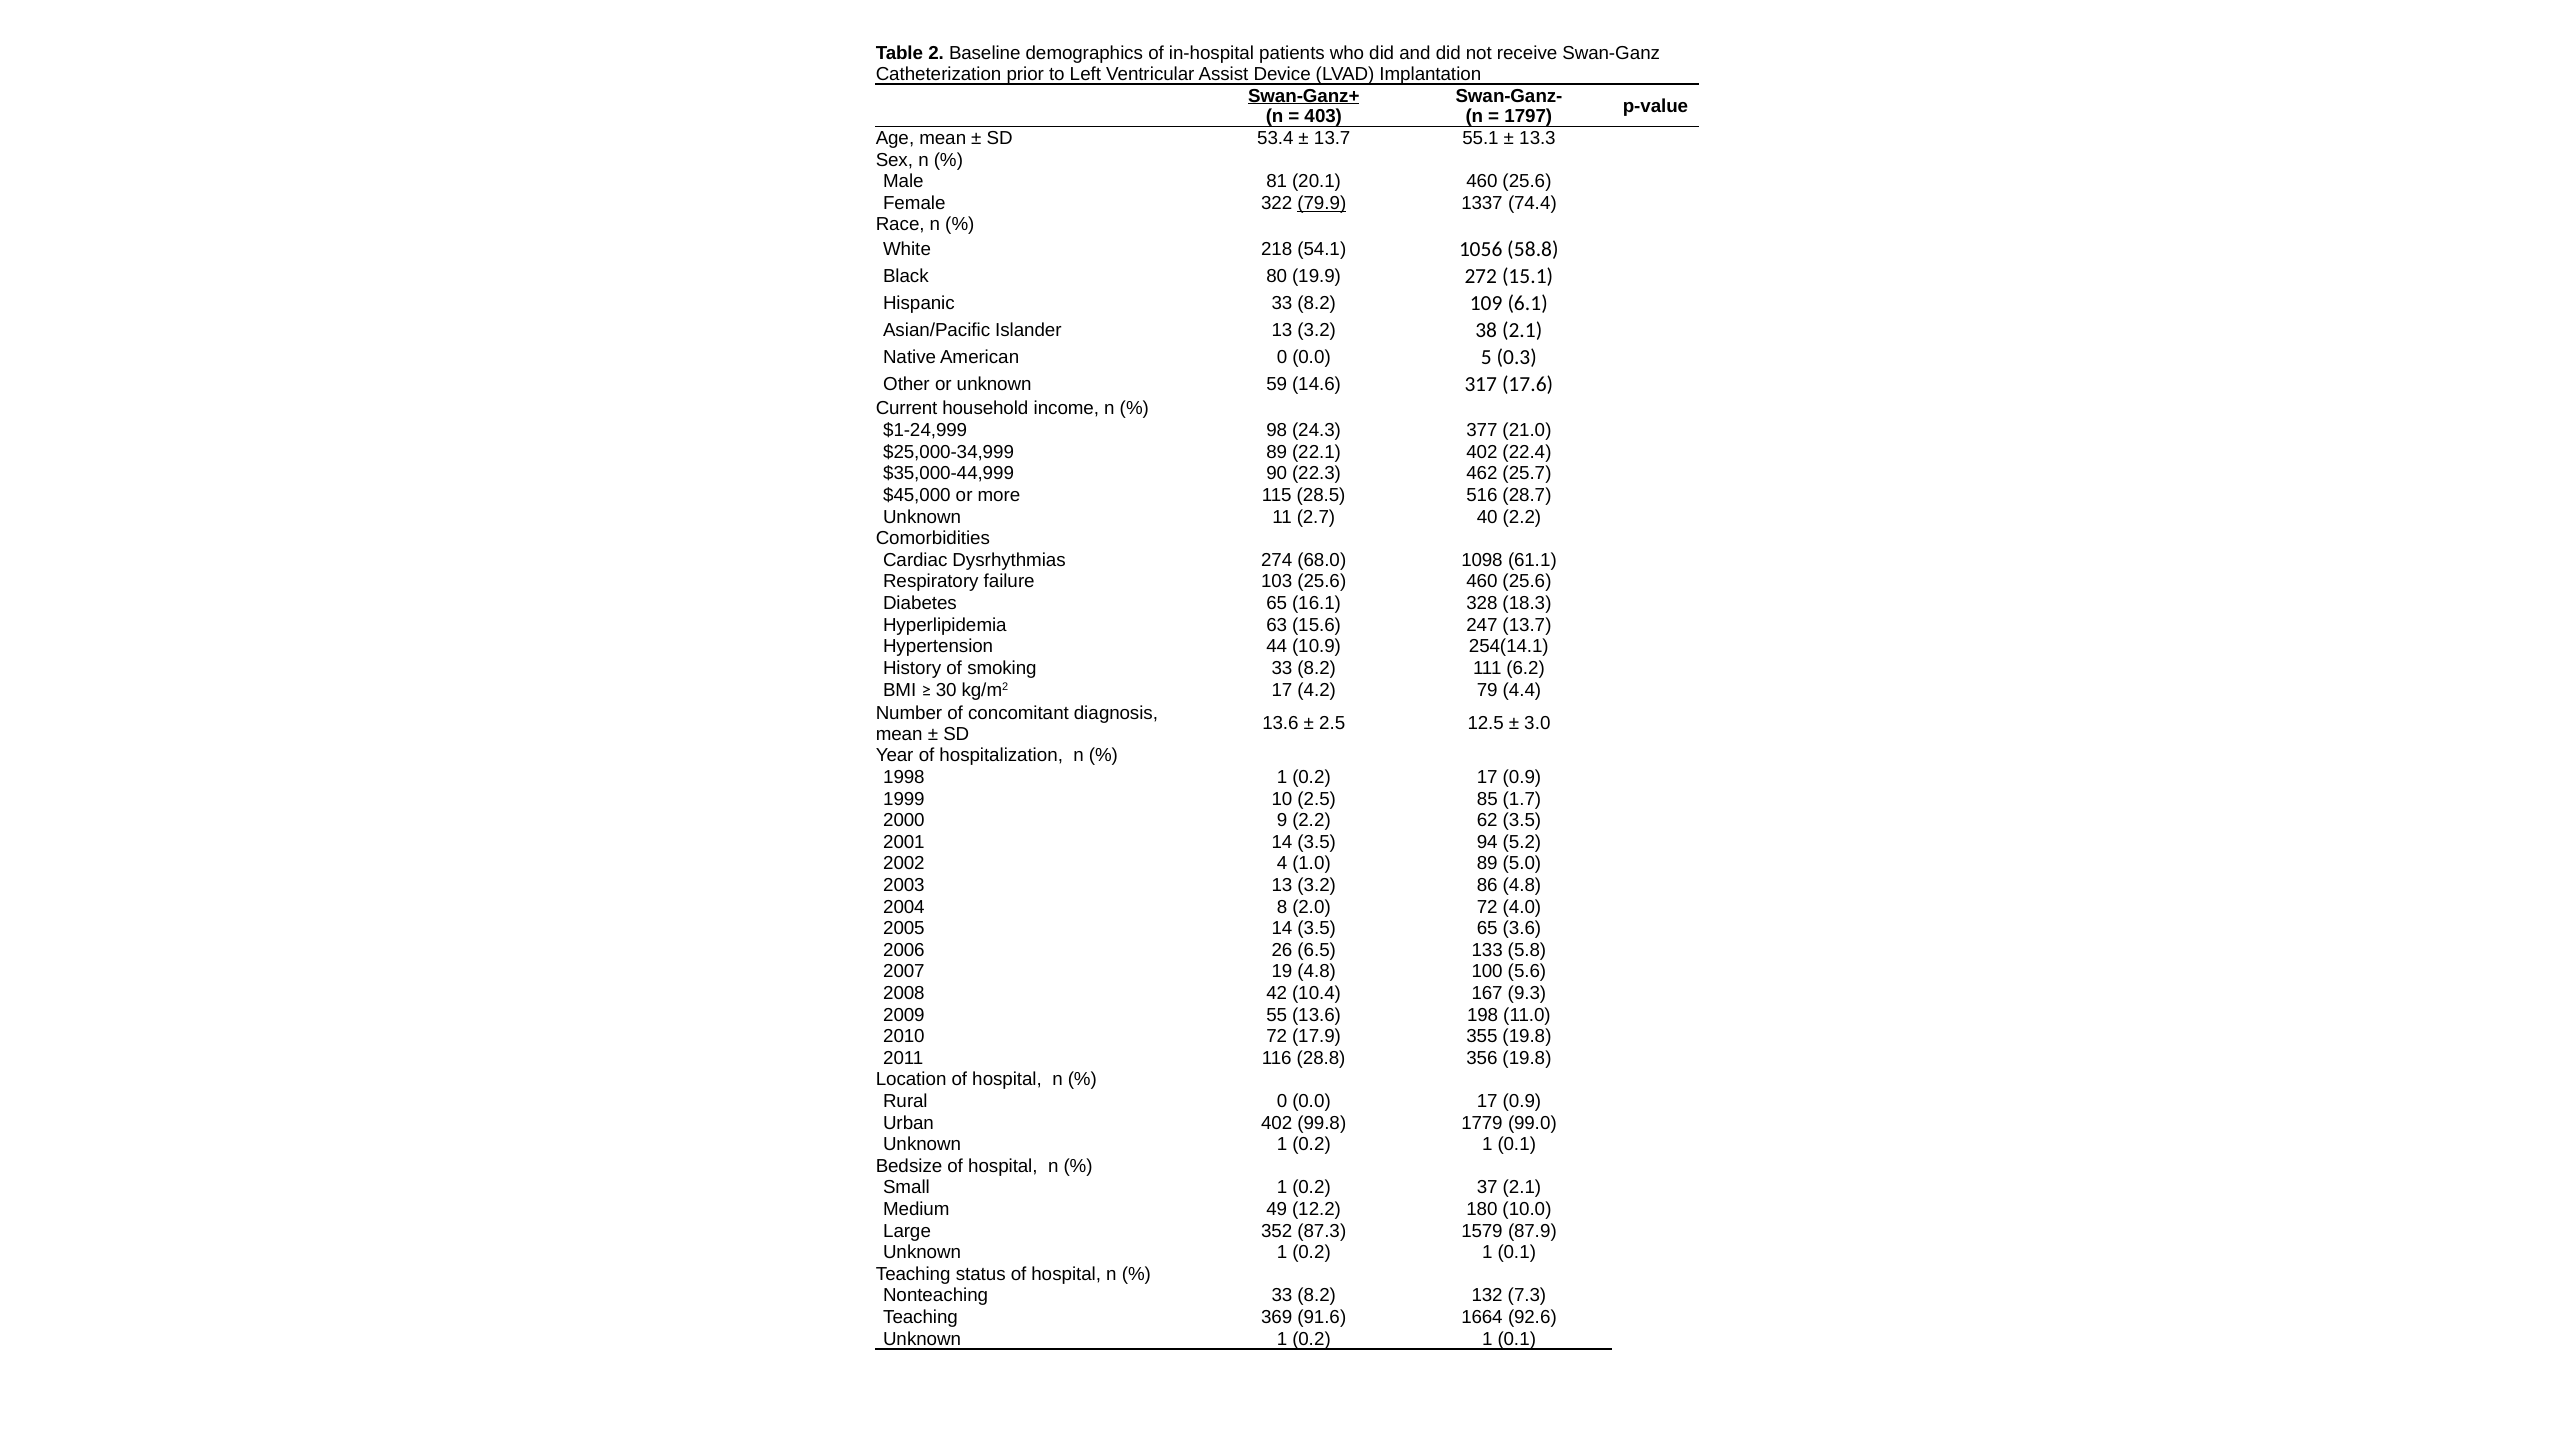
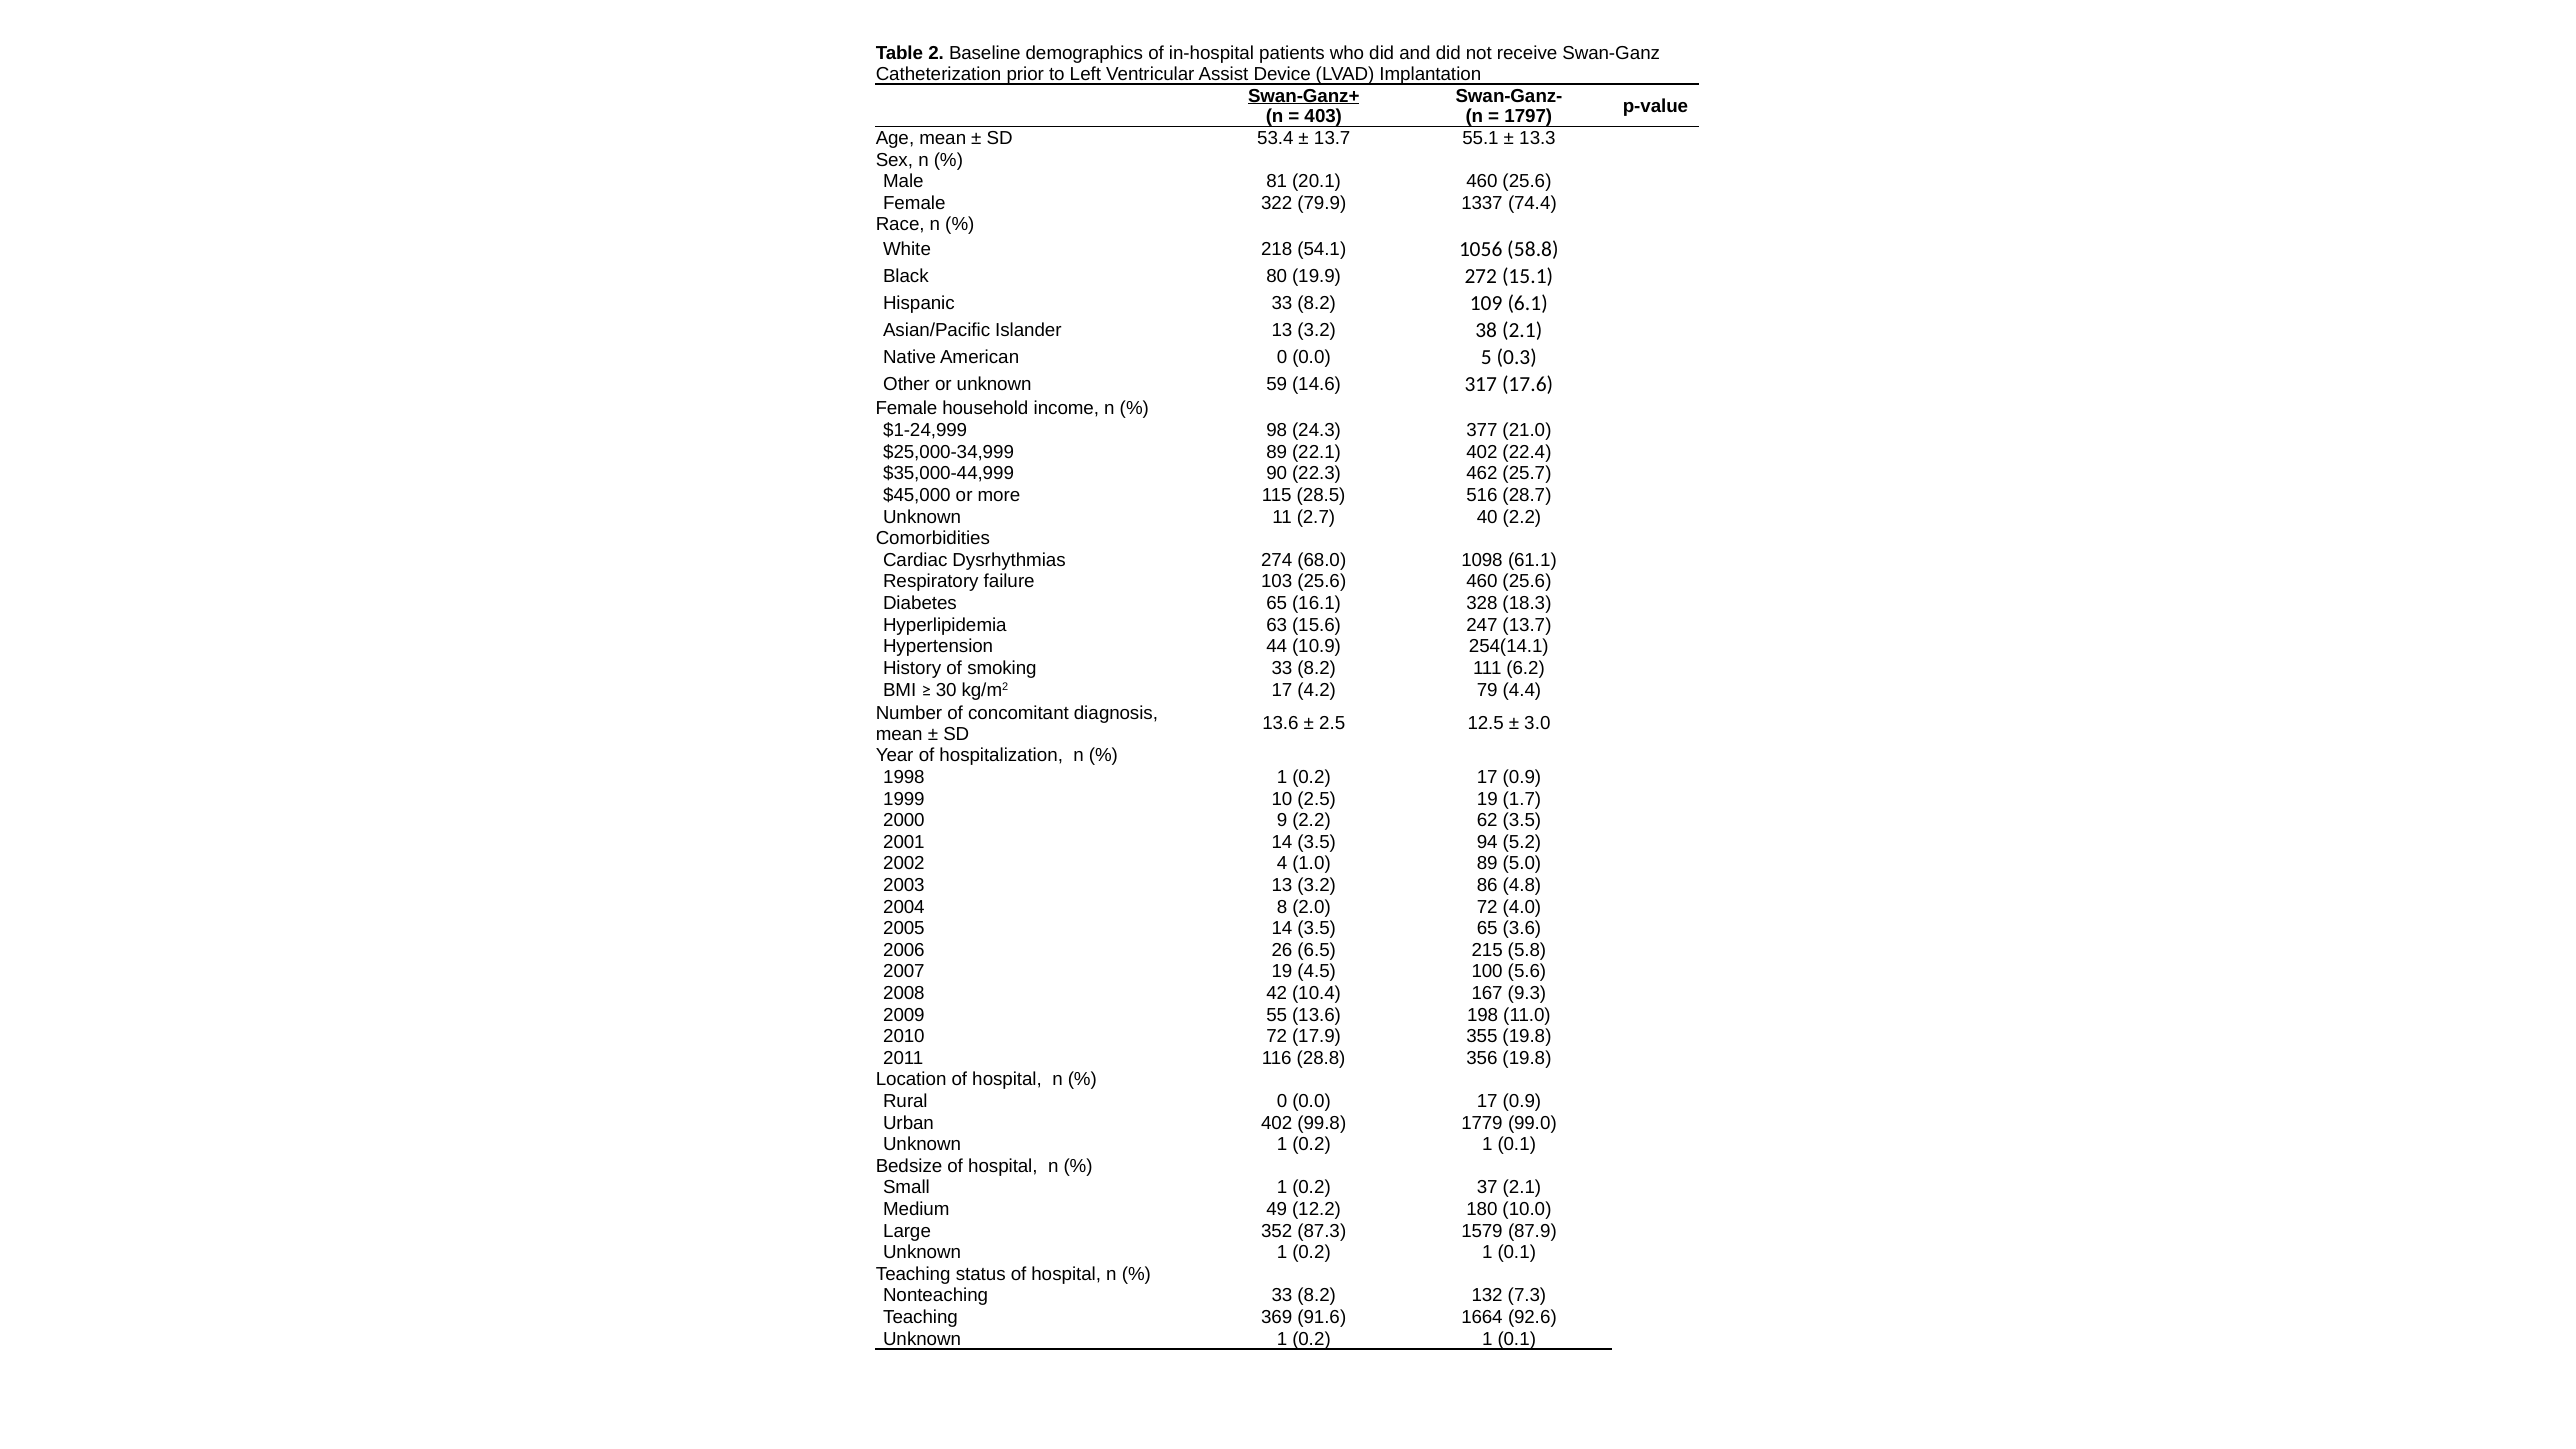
79.9 underline: present -> none
Current at (907, 409): Current -> Female
2.5 85: 85 -> 19
133: 133 -> 215
19 4.8: 4.8 -> 4.5
